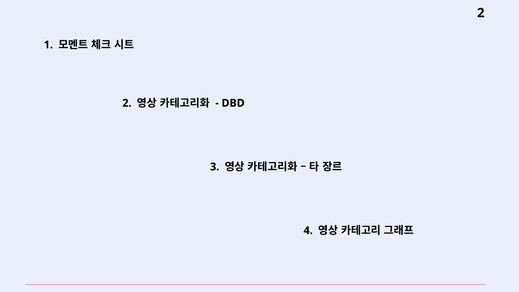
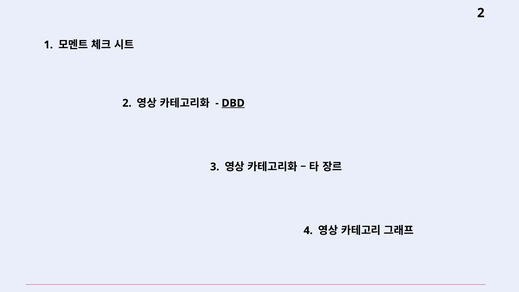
DBD underline: none -> present
